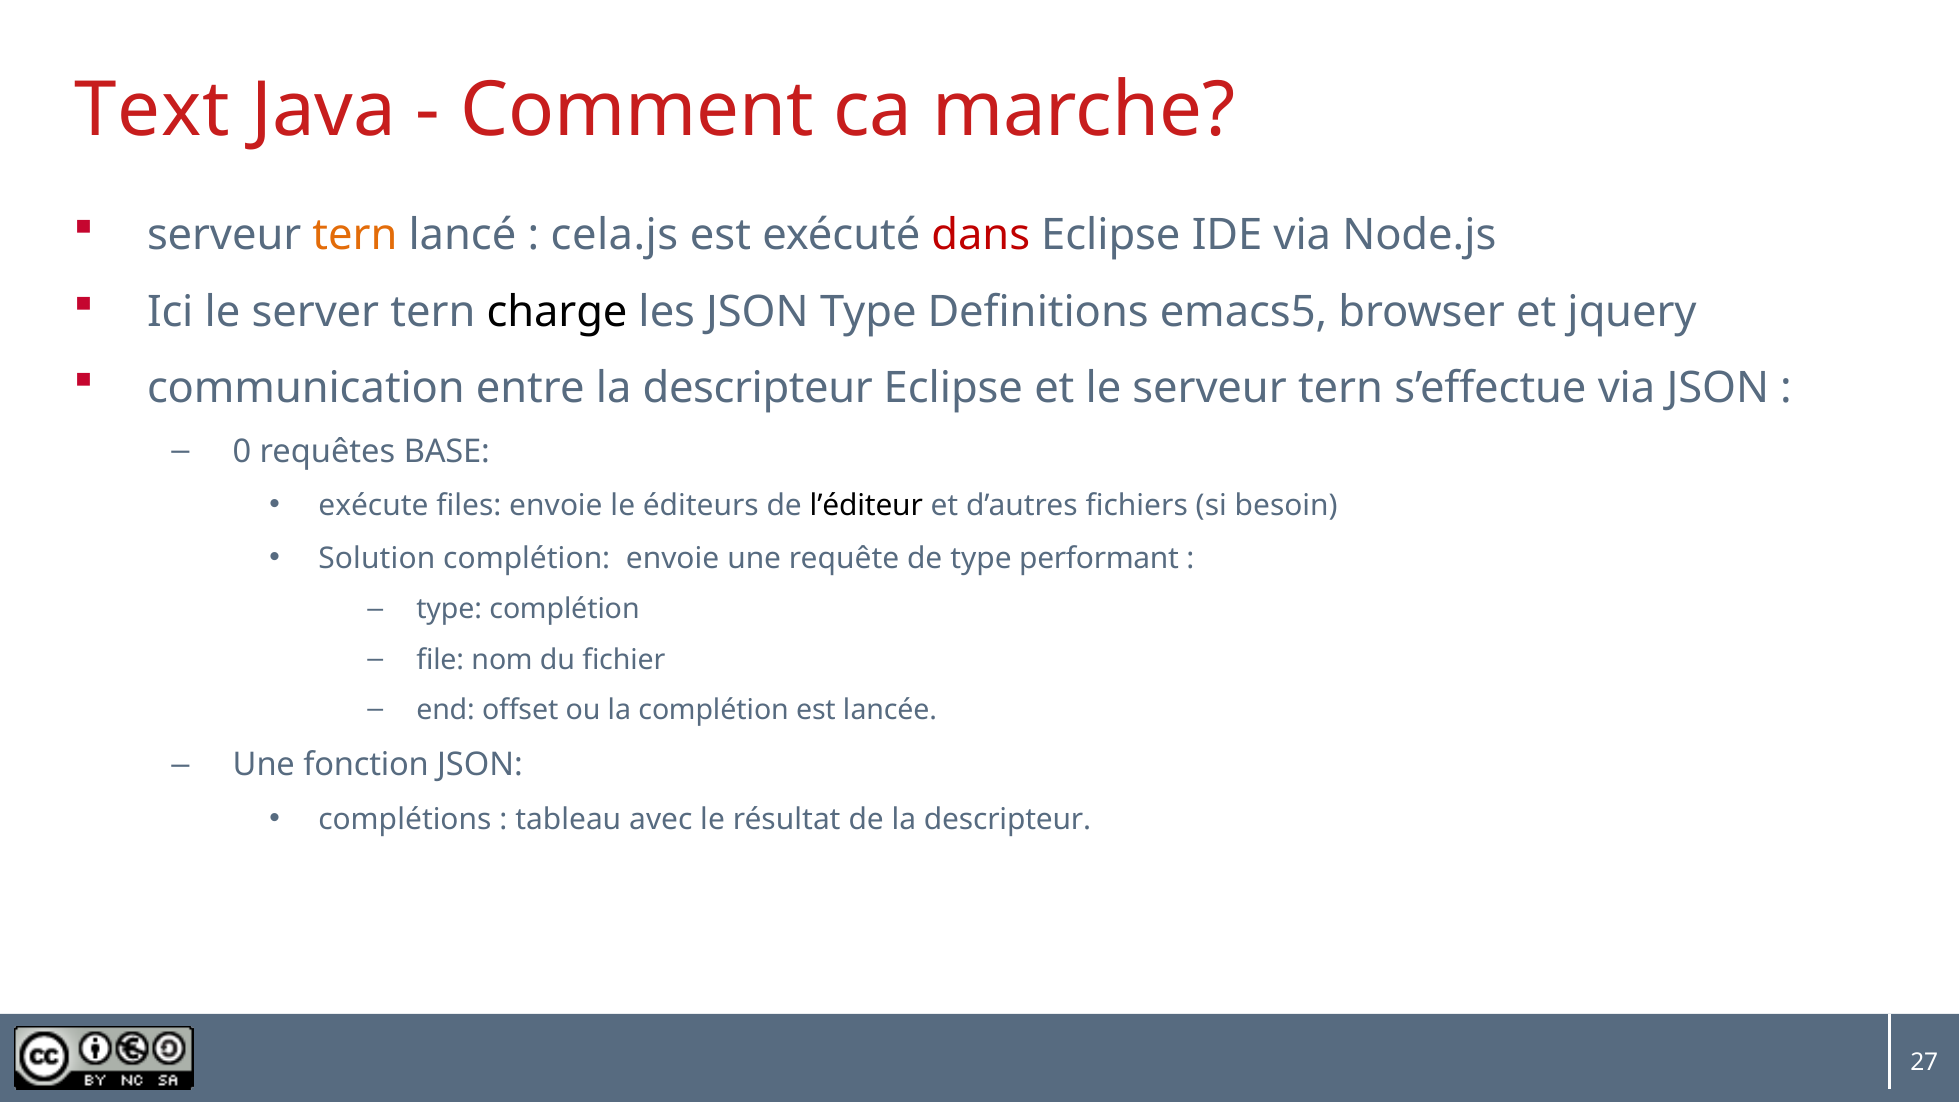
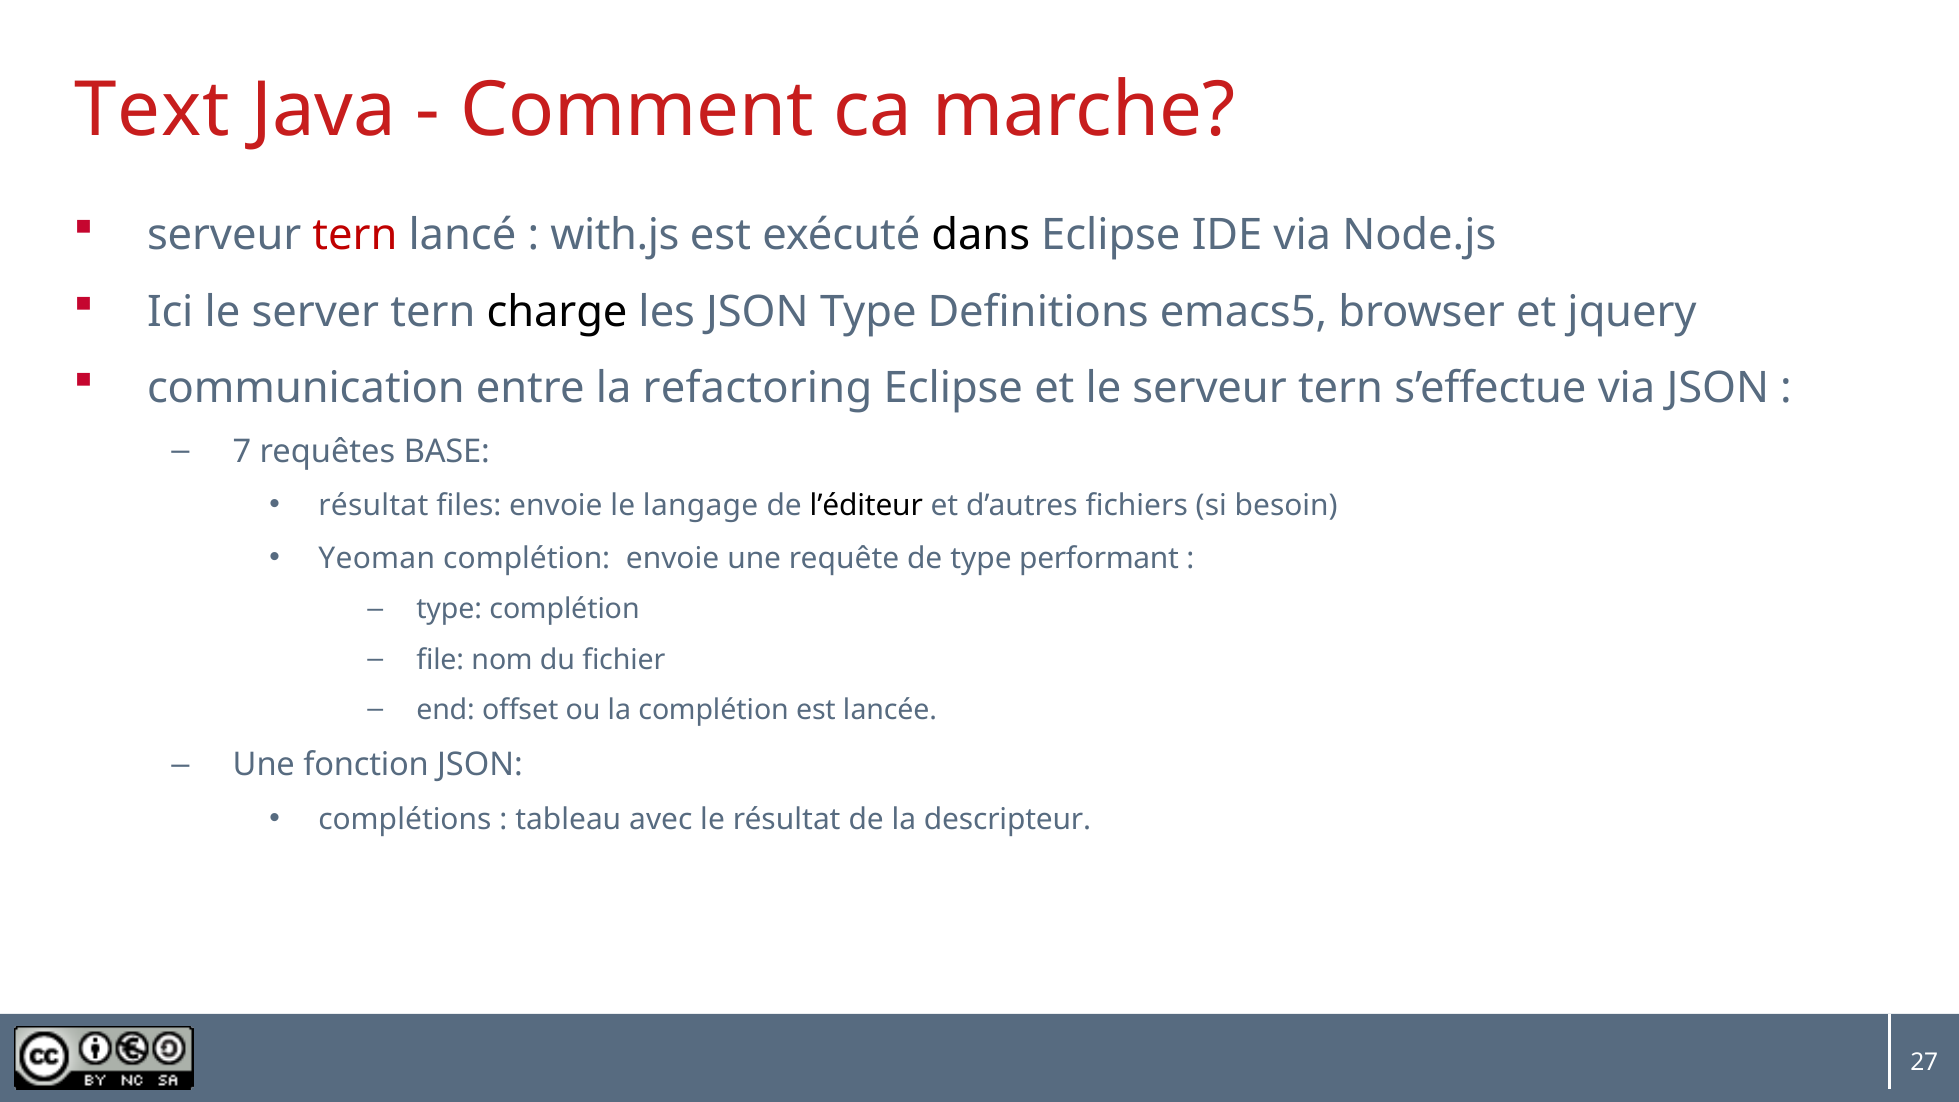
tern at (355, 235) colour: orange -> red
cela.js: cela.js -> with.js
dans colour: red -> black
entre la descripteur: descripteur -> refactoring
0: 0 -> 7
exécute at (373, 506): exécute -> résultat
éditeurs: éditeurs -> langage
Solution: Solution -> Yeoman
